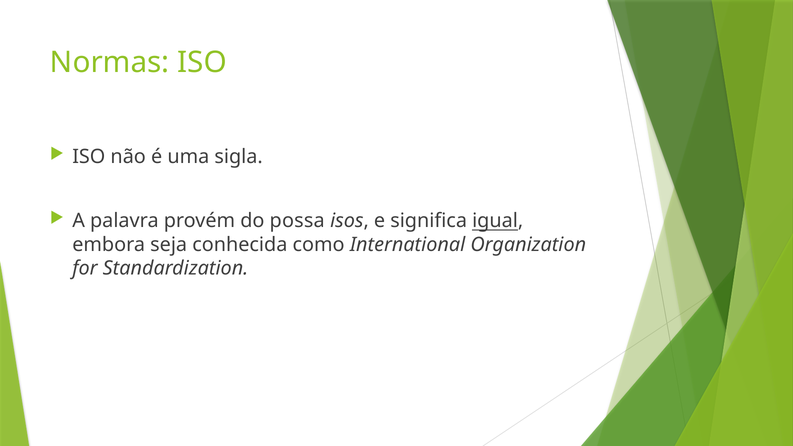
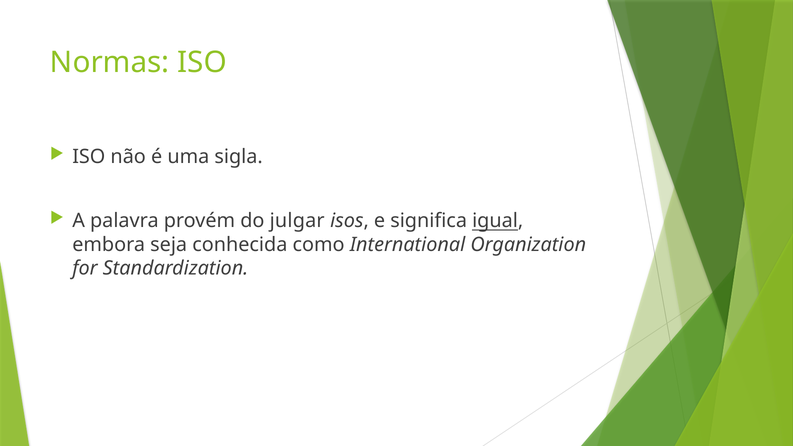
possa: possa -> julgar
